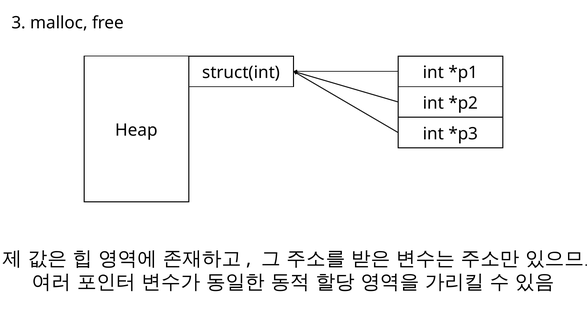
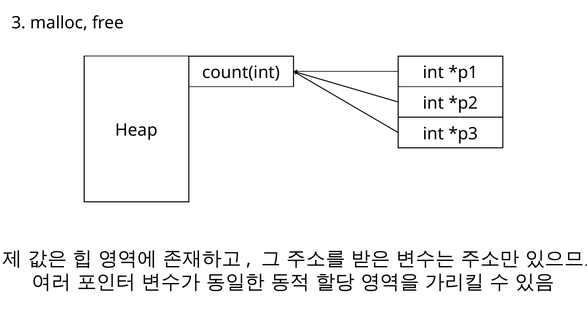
struct(int: struct(int -> count(int
